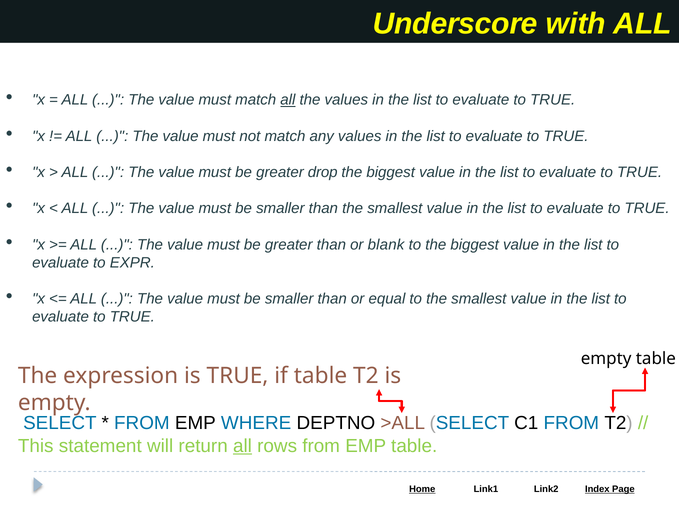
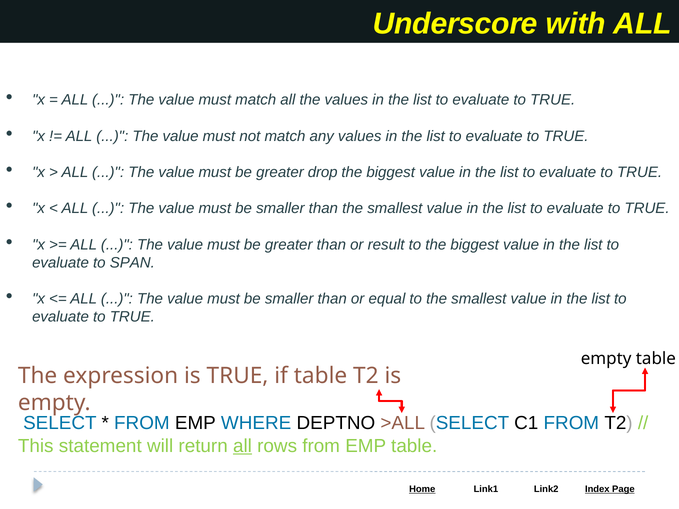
all at (288, 100) underline: present -> none
blank: blank -> result
EXPR: EXPR -> SPAN
